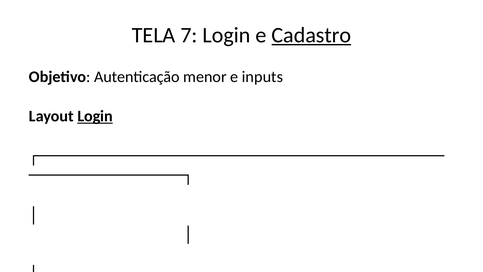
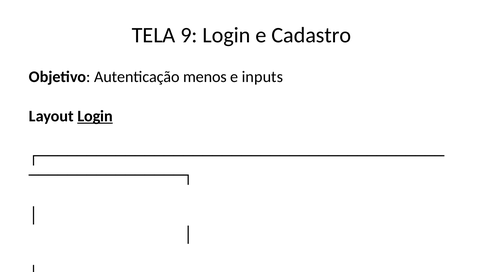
7: 7 -> 9
Cadastro at (311, 35) underline: present -> none
menor: menor -> menos
